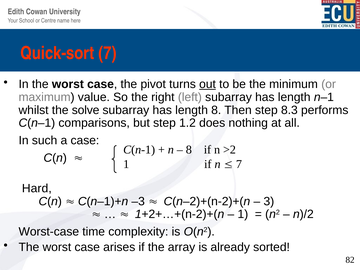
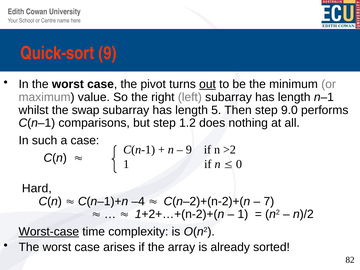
Quick-sort 7: 7 -> 9
solve: solve -> swap
length 8: 8 -> 5
8.3: 8.3 -> 9.0
8 at (189, 150): 8 -> 9
7 at (239, 164): 7 -> 0
–3: –3 -> –4
3: 3 -> 7
Worst-case underline: none -> present
